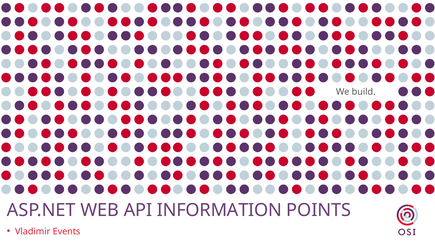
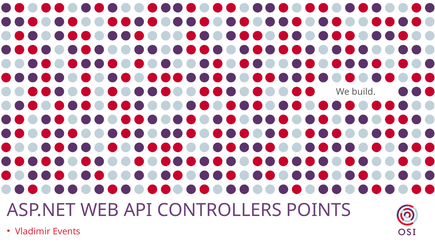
INFORMATION: INFORMATION -> CONTROLLERS
